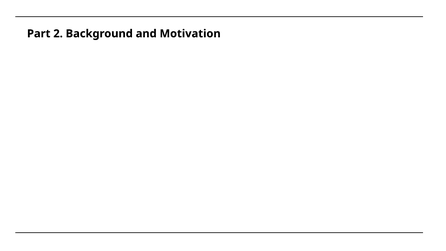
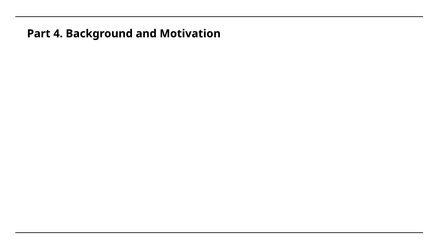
2: 2 -> 4
